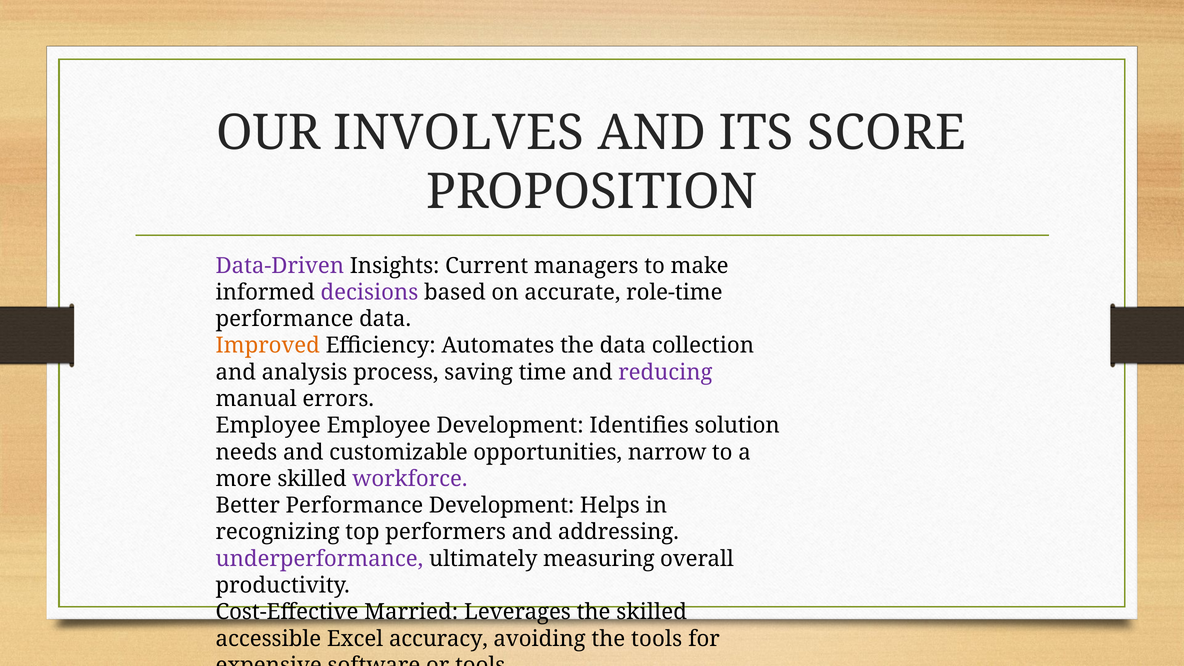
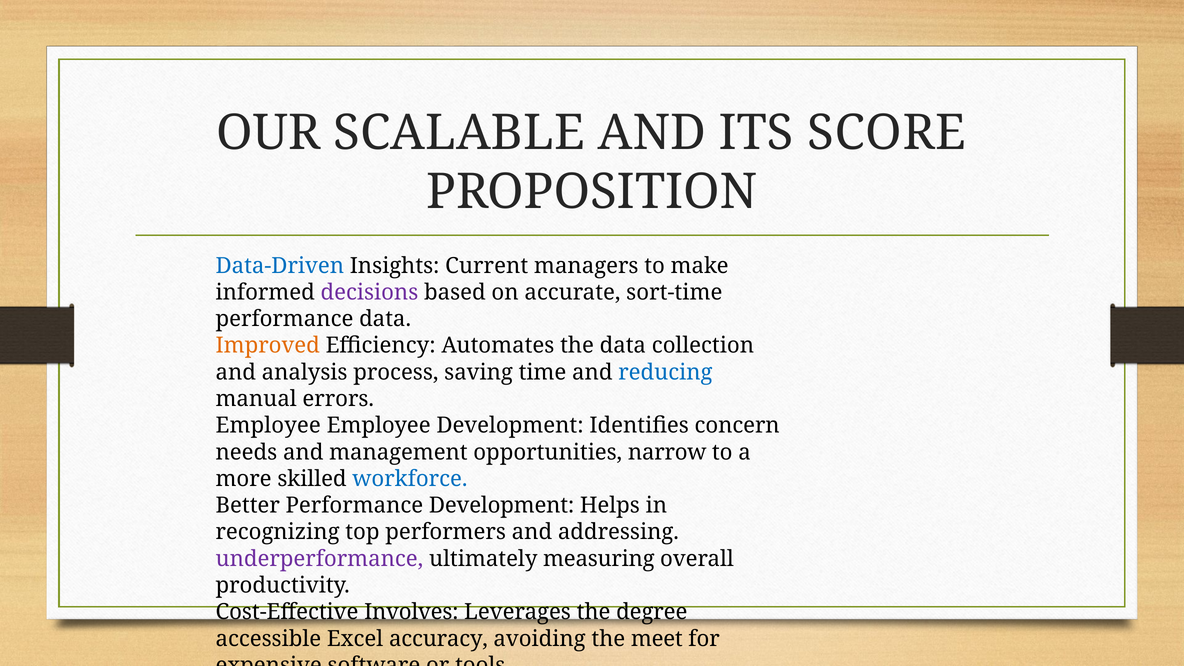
INVOLVES: INVOLVES -> SCALABLE
Data-Driven colour: purple -> blue
role-time: role-time -> sort-time
reducing colour: purple -> blue
solution: solution -> concern
customizable: customizable -> management
workforce colour: purple -> blue
Married: Married -> Involves
the skilled: skilled -> degree
the tools: tools -> meet
